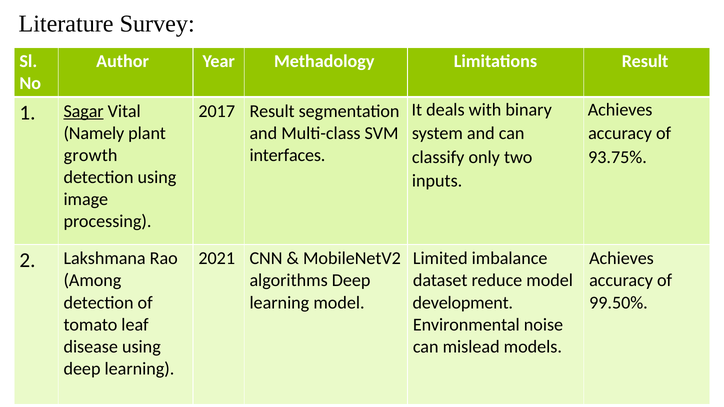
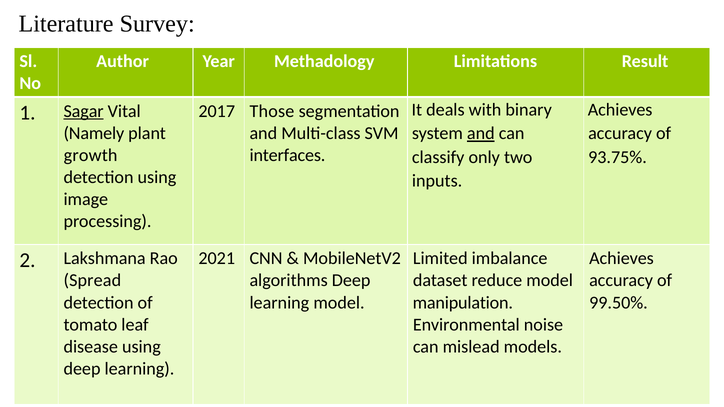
2017 Result: Result -> Those
and at (481, 134) underline: none -> present
Among: Among -> Spread
development: development -> manipulation
